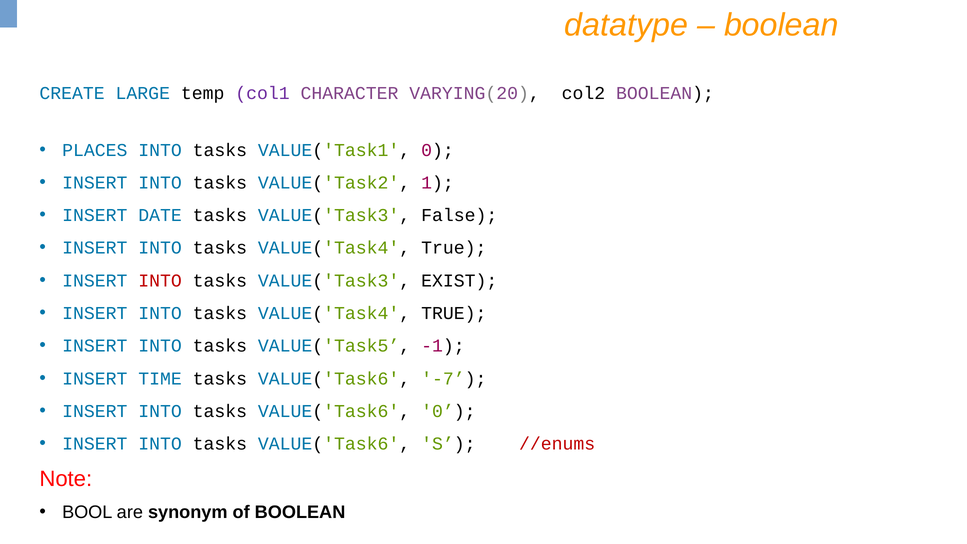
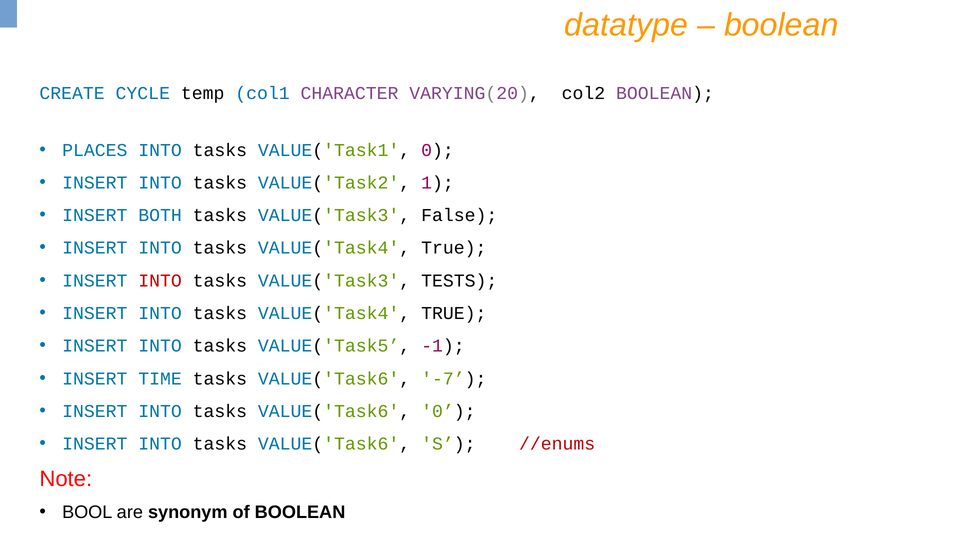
LARGE: LARGE -> CYCLE
col1 colour: purple -> blue
DATE: DATE -> BOTH
EXIST: EXIST -> TESTS
